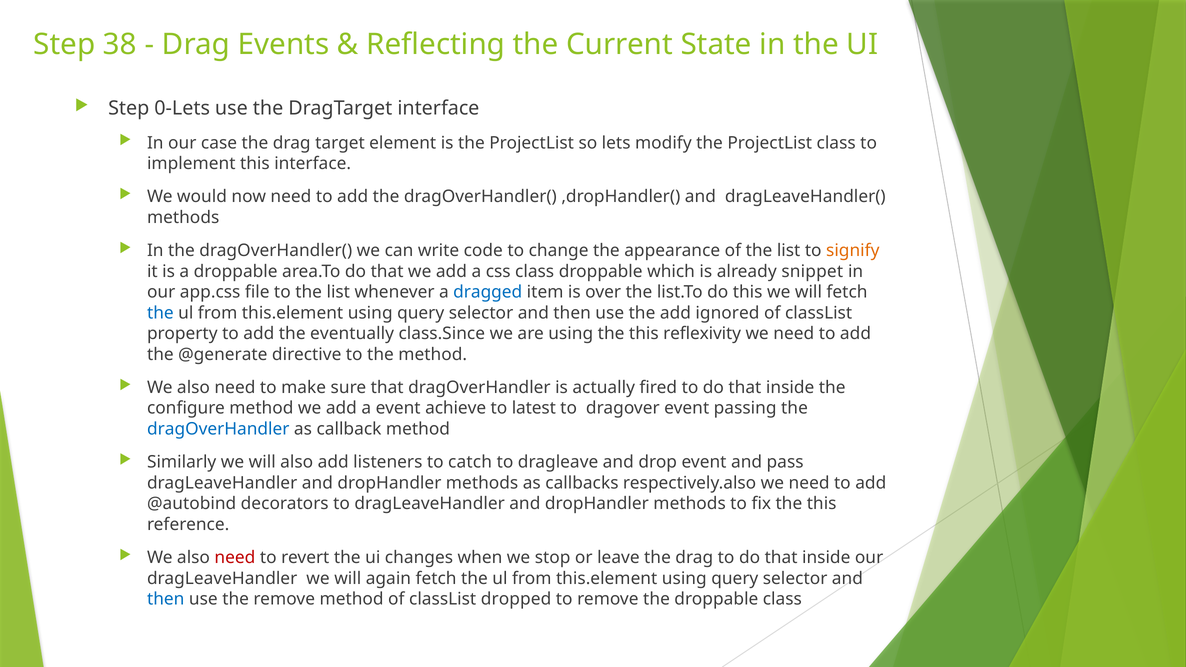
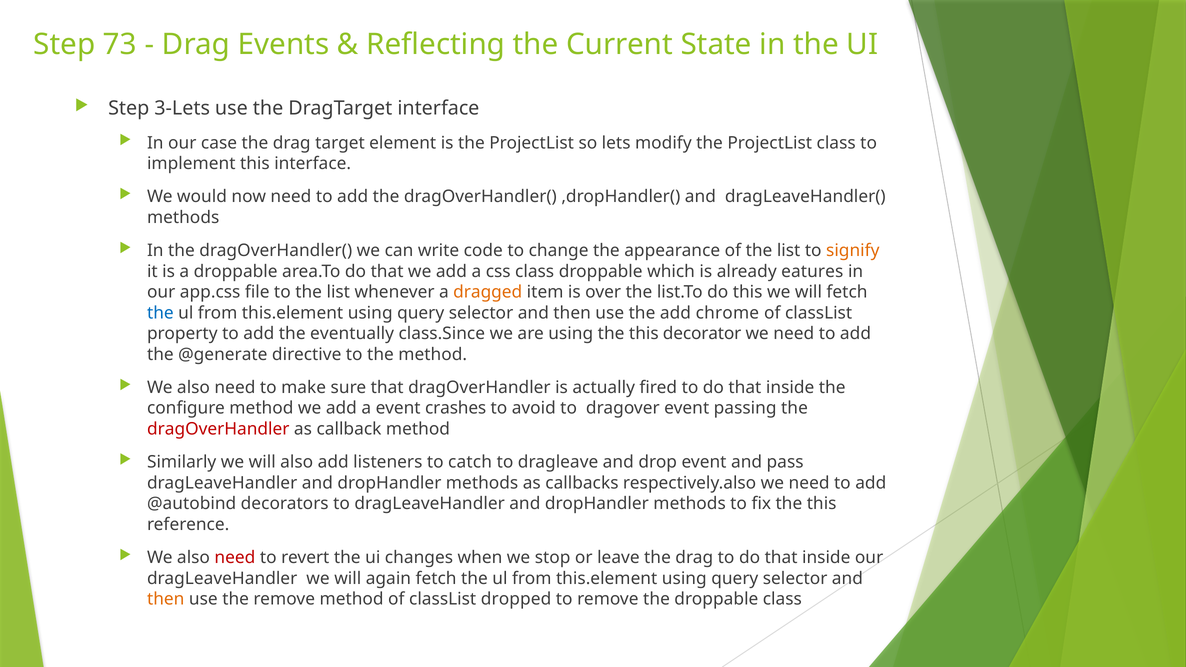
38: 38 -> 73
0-Lets: 0-Lets -> 3-Lets
snippet: snippet -> eatures
dragged colour: blue -> orange
ignored: ignored -> chrome
reflexivity: reflexivity -> decorator
achieve: achieve -> crashes
latest: latest -> avoid
dragOverHandler at (218, 429) colour: blue -> red
then at (166, 599) colour: blue -> orange
